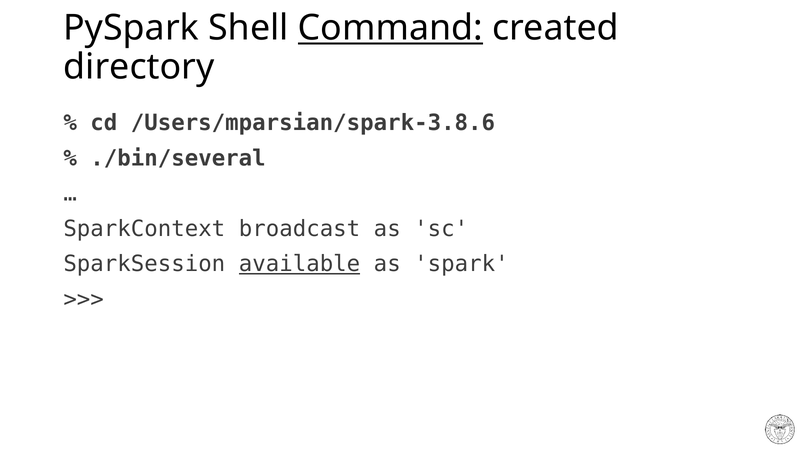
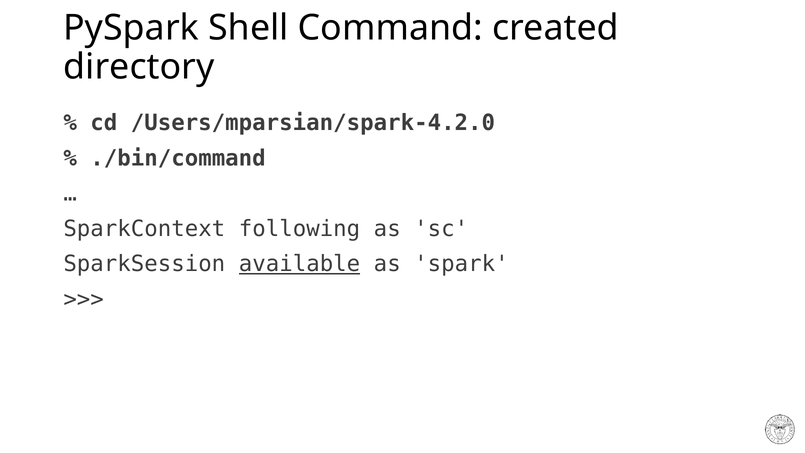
Command underline: present -> none
/Users/mparsian/spark-3.8.6: /Users/mparsian/spark-3.8.6 -> /Users/mparsian/spark-4.2.0
./bin/several: ./bin/several -> ./bin/command
broadcast: broadcast -> following
